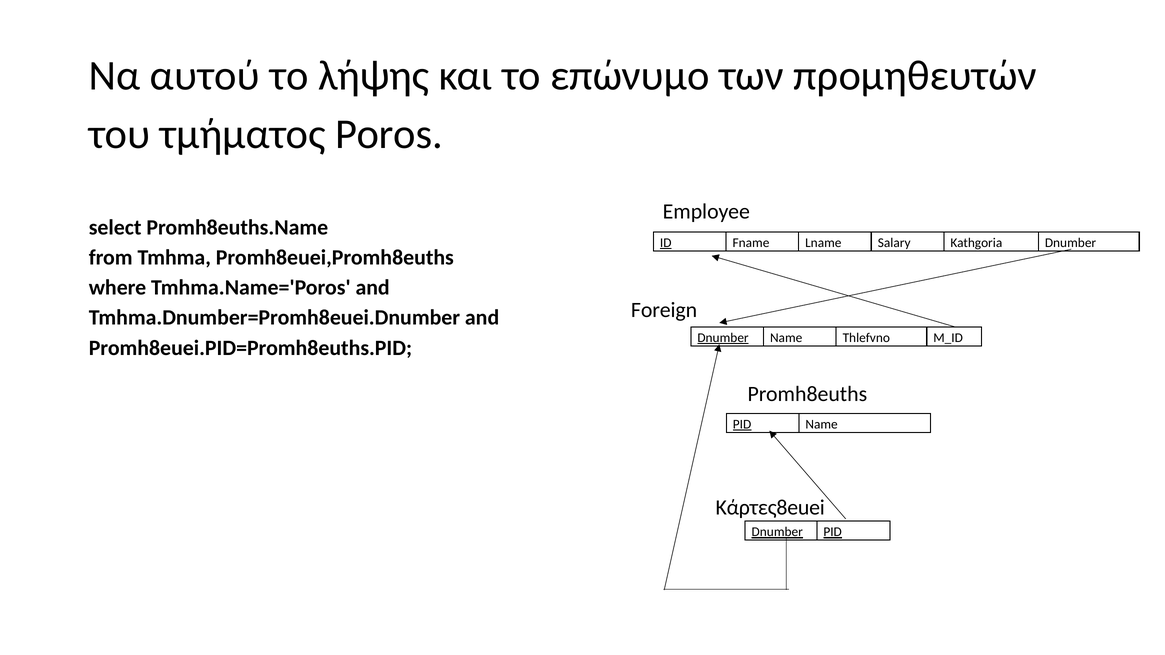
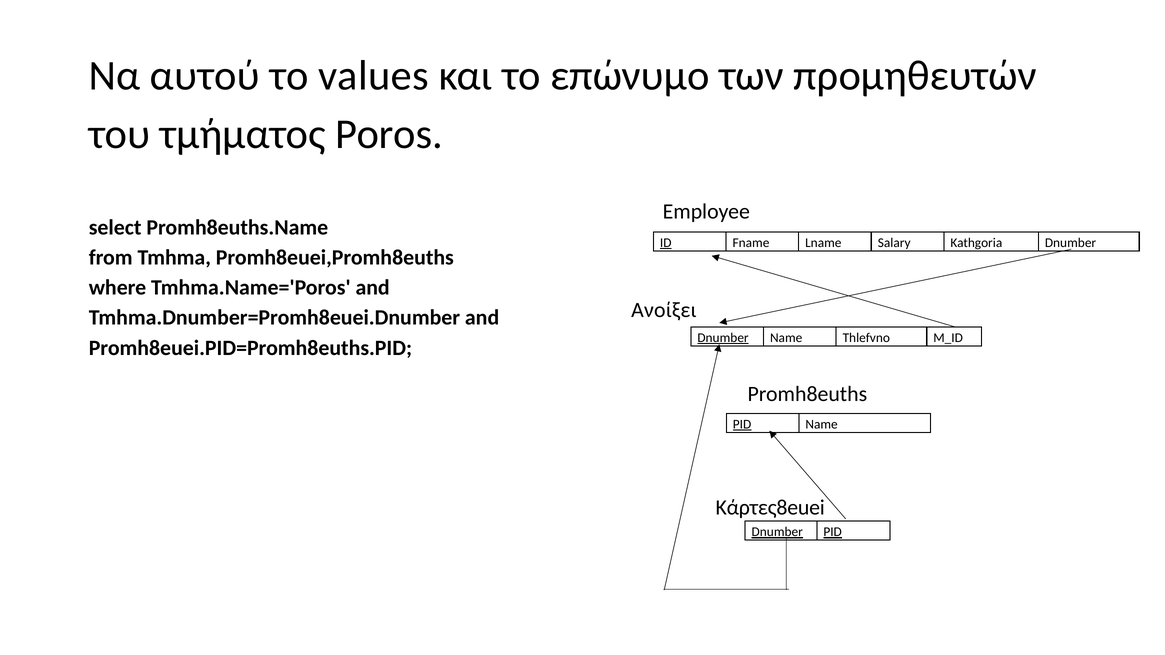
λήψης: λήψης -> values
Foreign: Foreign -> Ανοίξει
